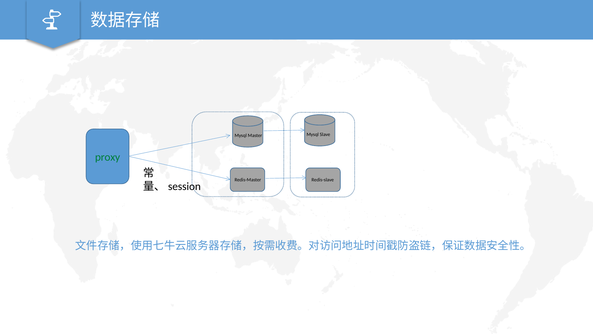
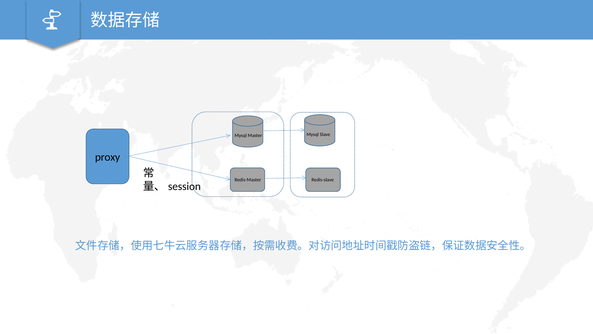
proxy colour: green -> black
